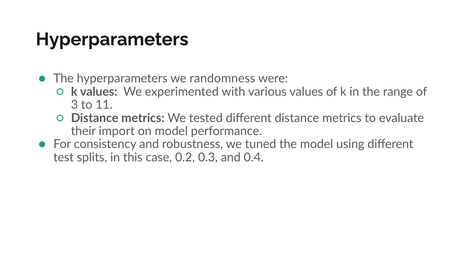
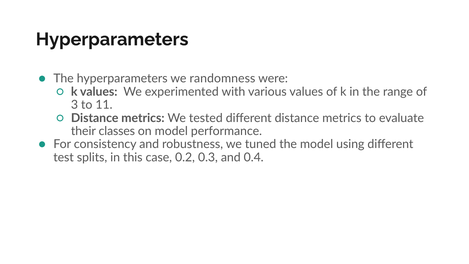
import: import -> classes
